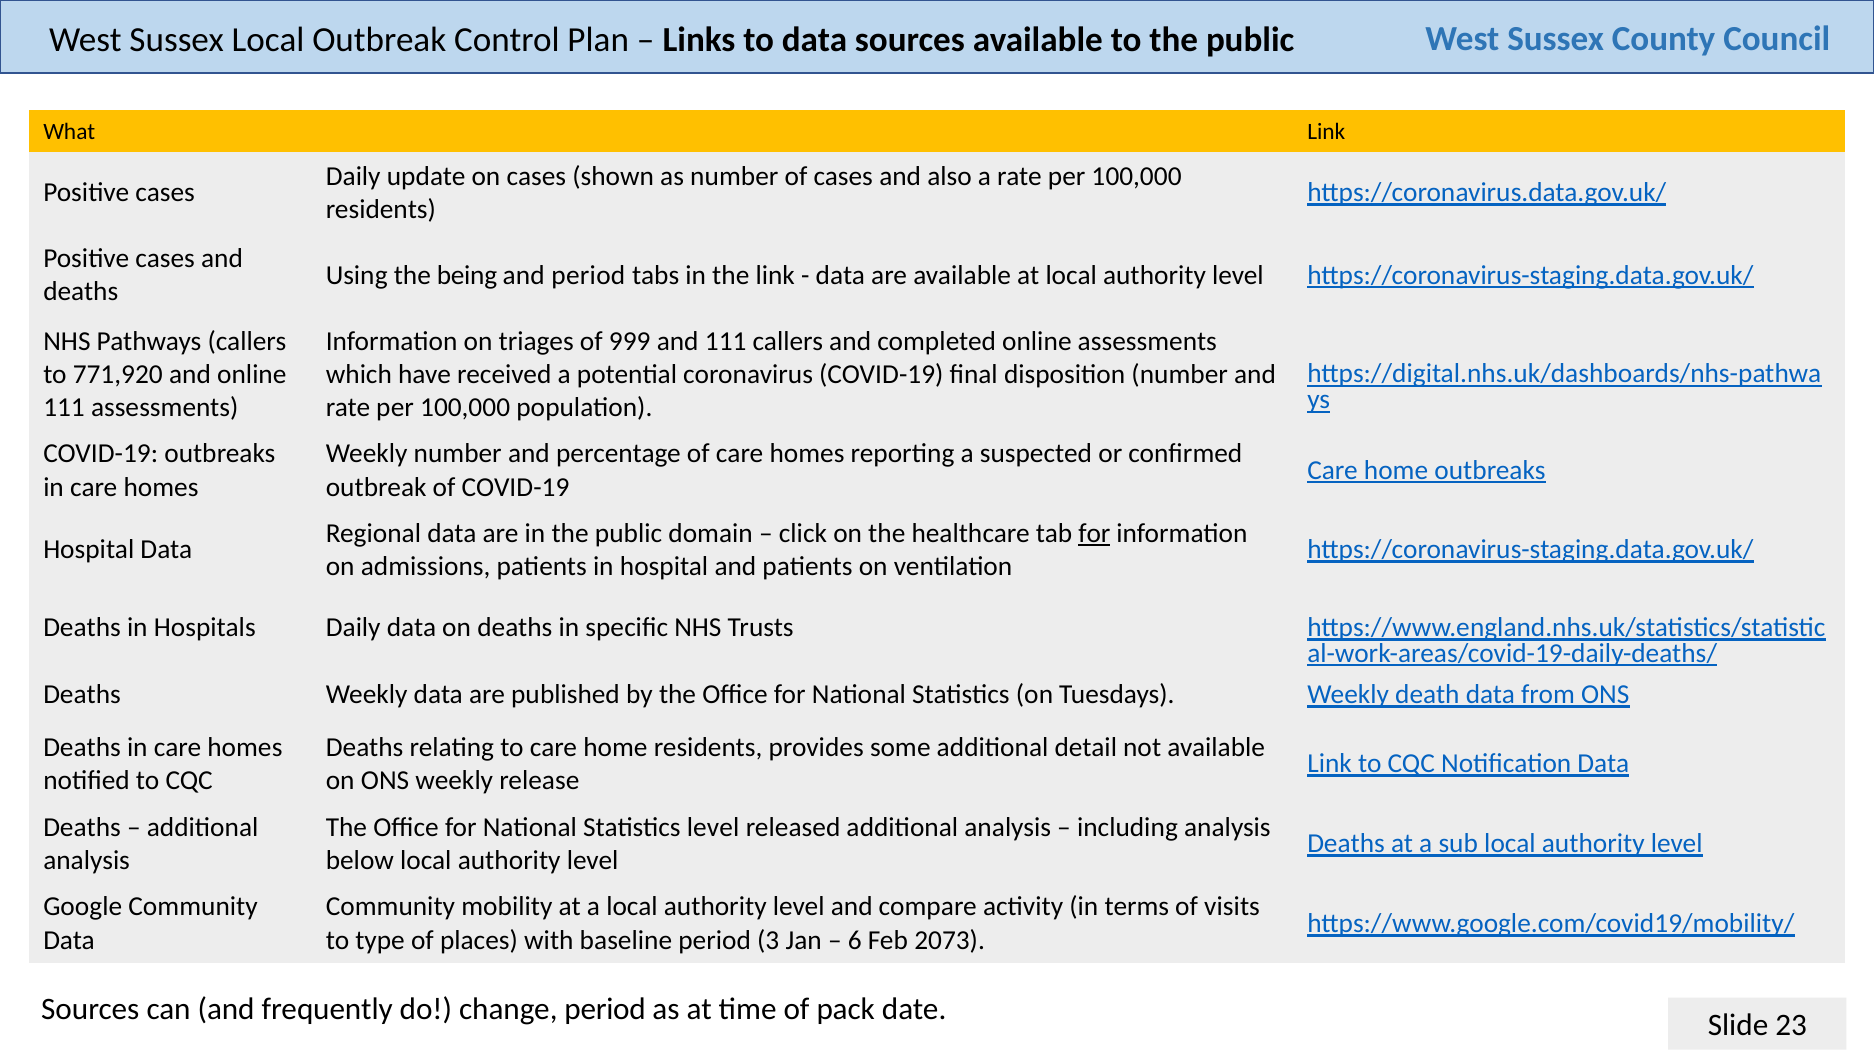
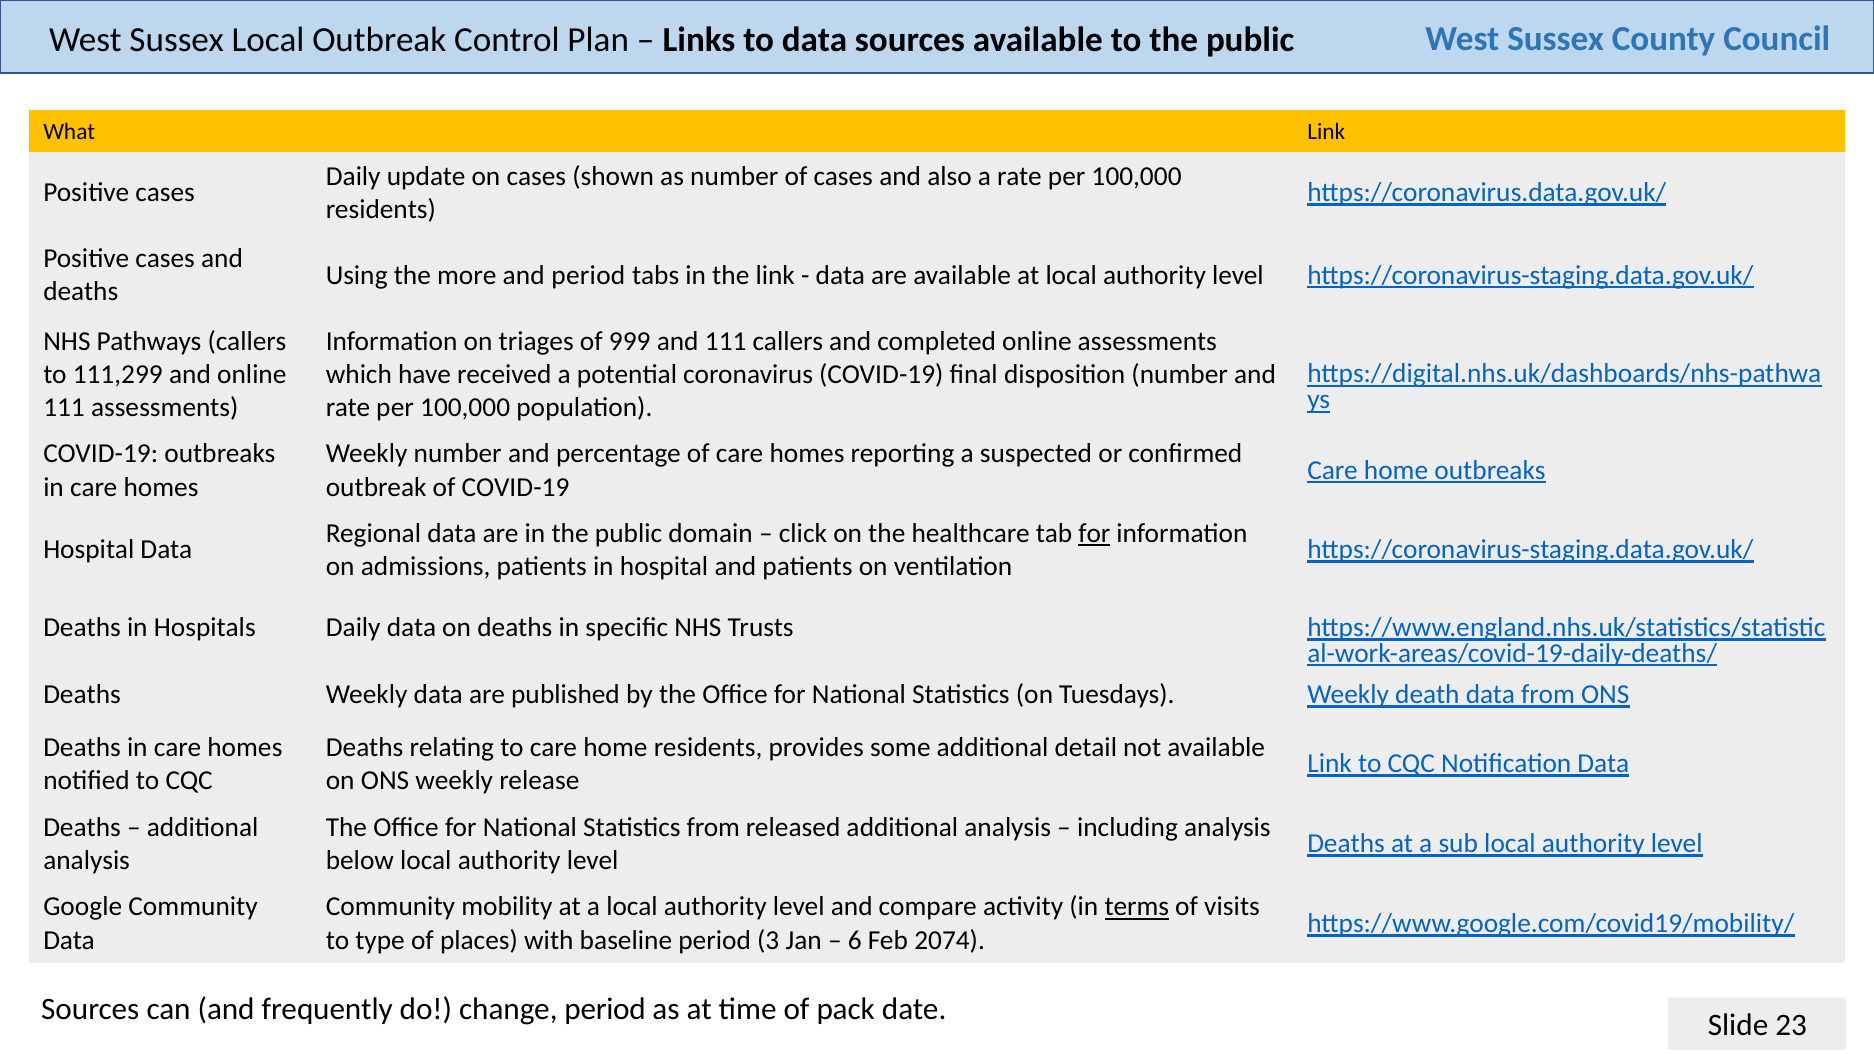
being: being -> more
771,920: 771,920 -> 111,299
Statistics level: level -> from
terms underline: none -> present
2073: 2073 -> 2074
